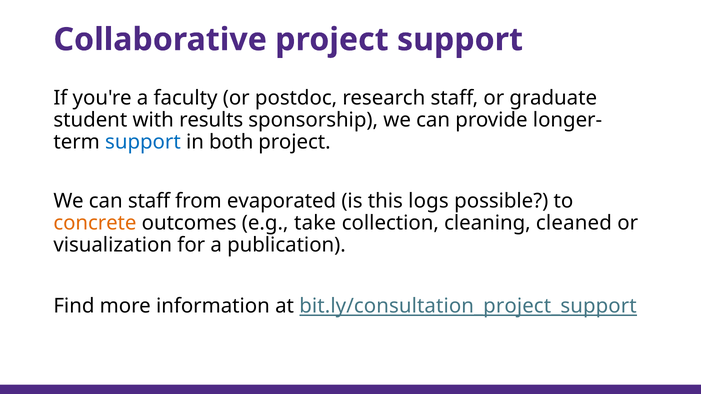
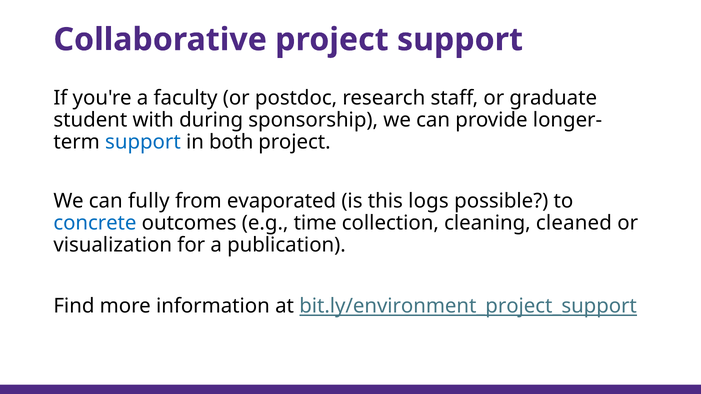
results: results -> during
can staff: staff -> fully
concrete colour: orange -> blue
take: take -> time
bit.ly/consultation_project_support: bit.ly/consultation_project_support -> bit.ly/environment_project_support
